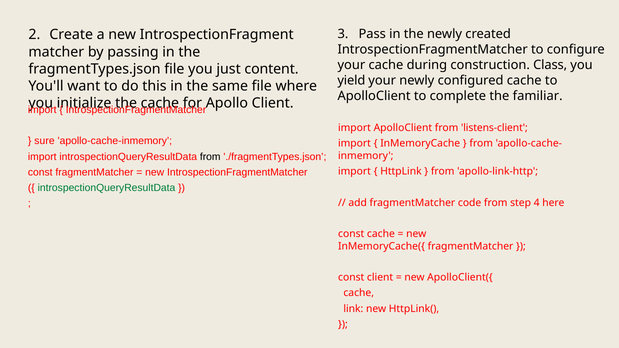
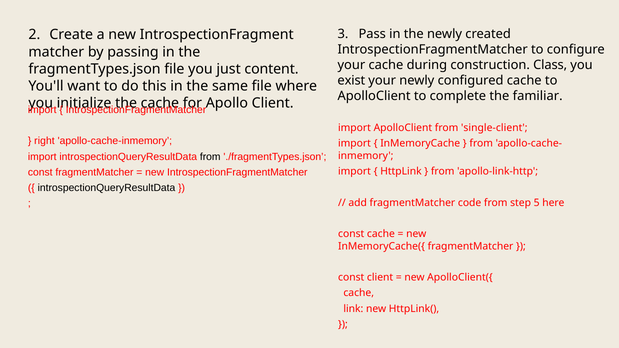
yield: yield -> exist
listens-client: listens-client -> single-client
sure: sure -> right
introspectionQueryResultData at (106, 188) colour: green -> black
4: 4 -> 5
